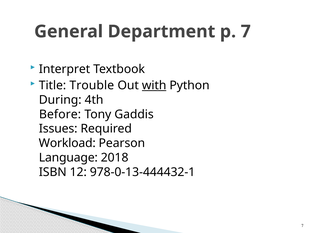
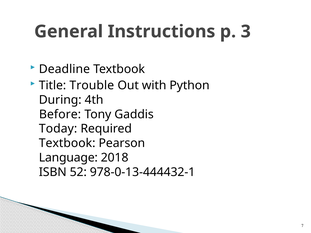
Department: Department -> Instructions
p 7: 7 -> 3
Interpret: Interpret -> Deadline
with underline: present -> none
Issues: Issues -> Today
Workload at (67, 143): Workload -> Textbook
12: 12 -> 52
